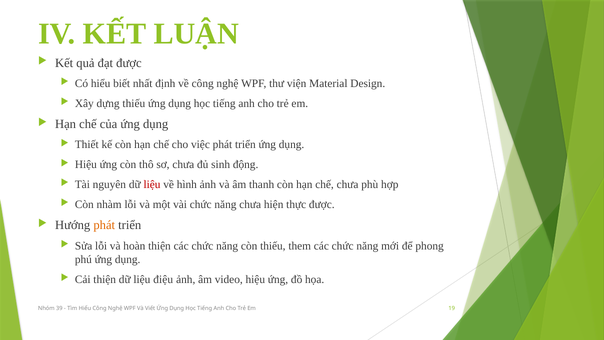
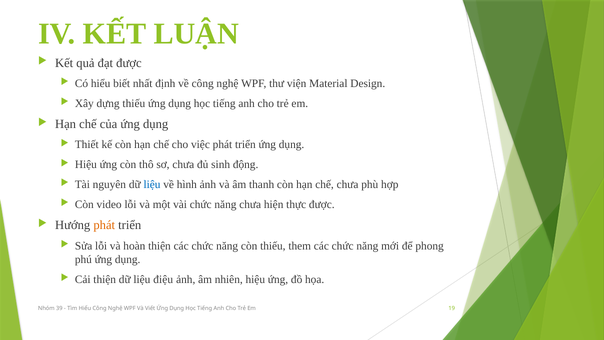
liệu at (152, 184) colour: red -> blue
nhàm: nhàm -> video
video: video -> nhiên
